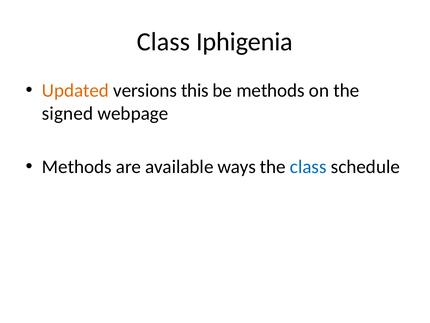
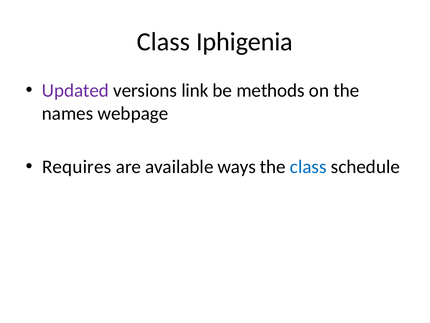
Updated colour: orange -> purple
this: this -> link
signed: signed -> names
Methods at (77, 167): Methods -> Requires
